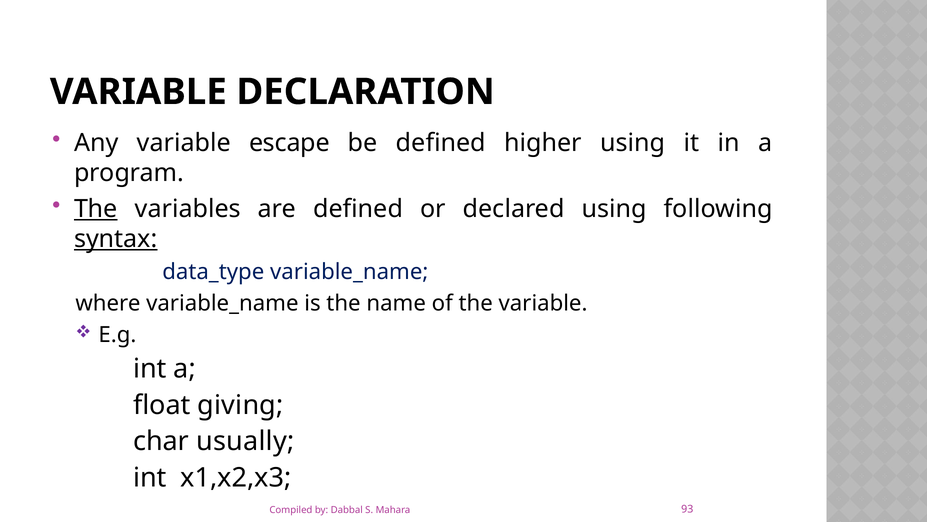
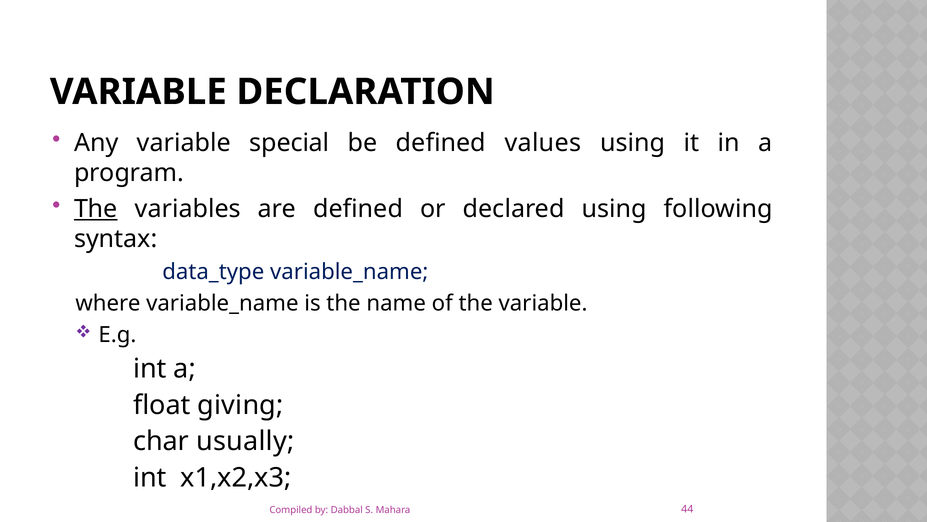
escape: escape -> special
higher: higher -> values
syntax underline: present -> none
93: 93 -> 44
